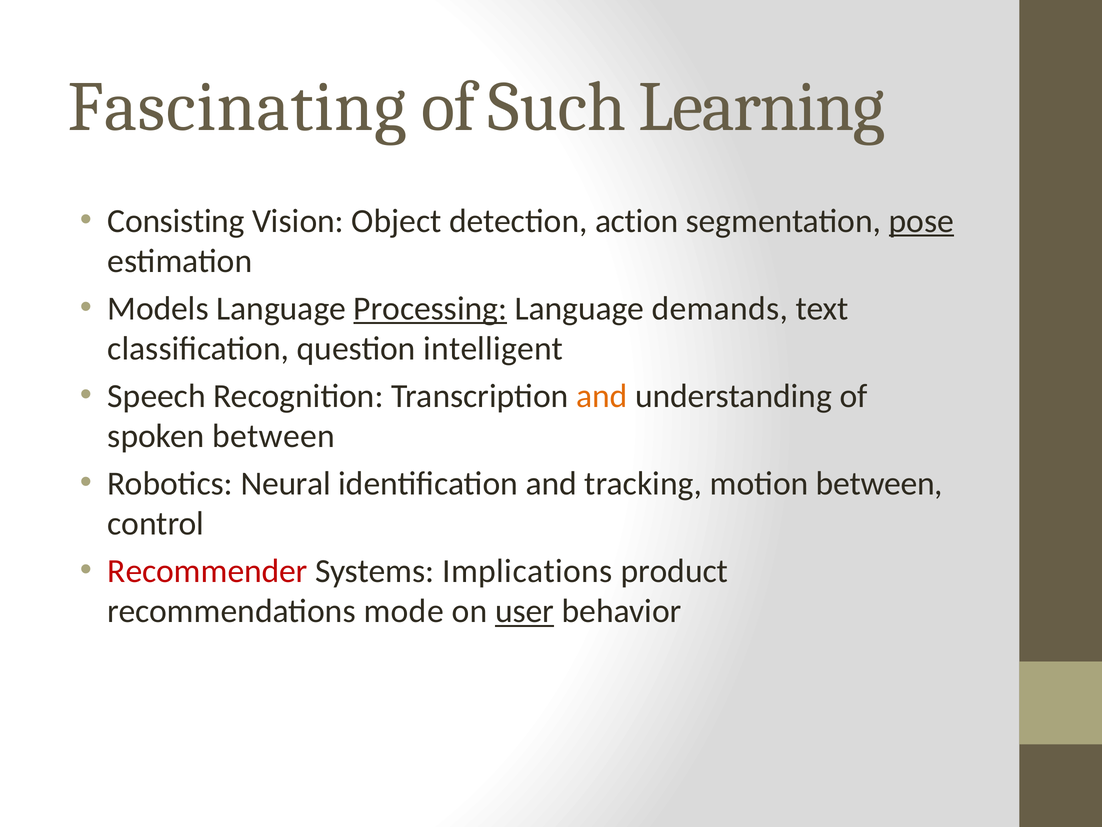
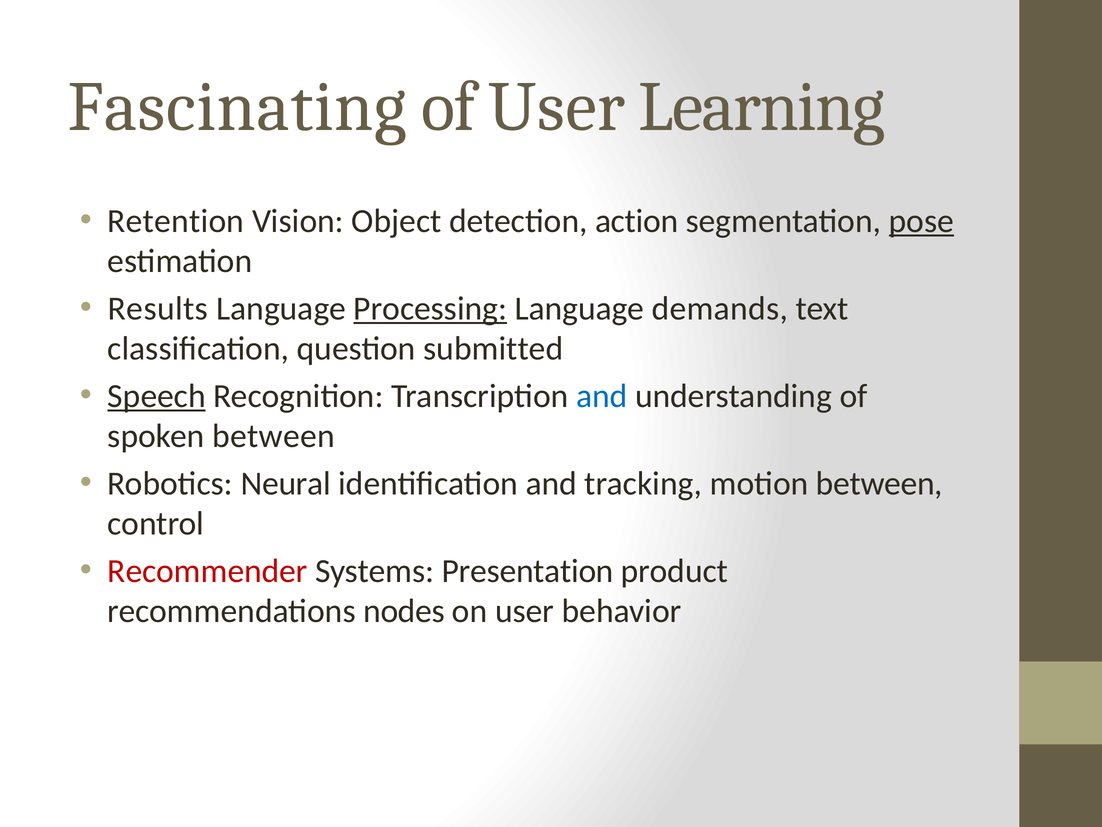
of Such: Such -> User
Consisting: Consisting -> Retention
Models: Models -> Results
intelligent: intelligent -> submitted
Speech underline: none -> present
and at (602, 396) colour: orange -> blue
Implications: Implications -> Presentation
mode: mode -> nodes
user at (525, 611) underline: present -> none
